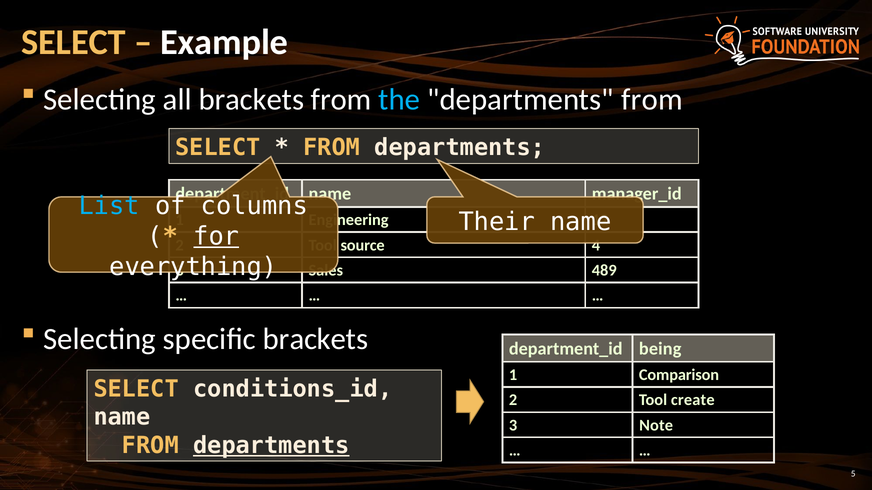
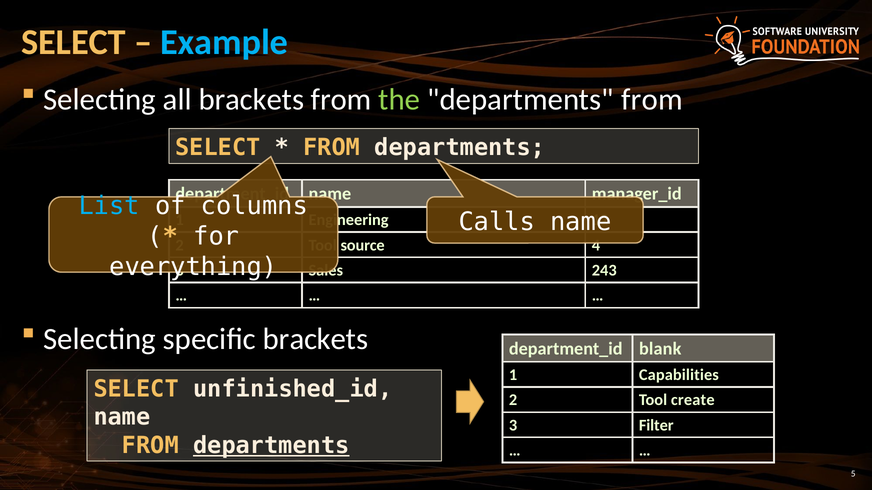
Example colour: white -> light blue
the colour: light blue -> light green
Their: Their -> Calls
for underline: present -> none
489: 489 -> 243
being: being -> blank
Comparison: Comparison -> Capabilities
conditions_id: conditions_id -> unfinished_id
Note: Note -> Filter
